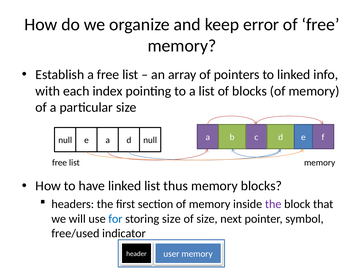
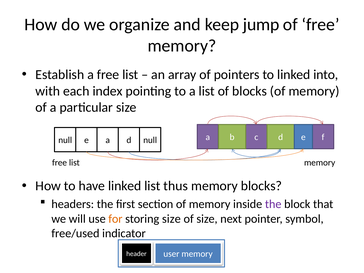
error: error -> jump
info: info -> into
for colour: blue -> orange
